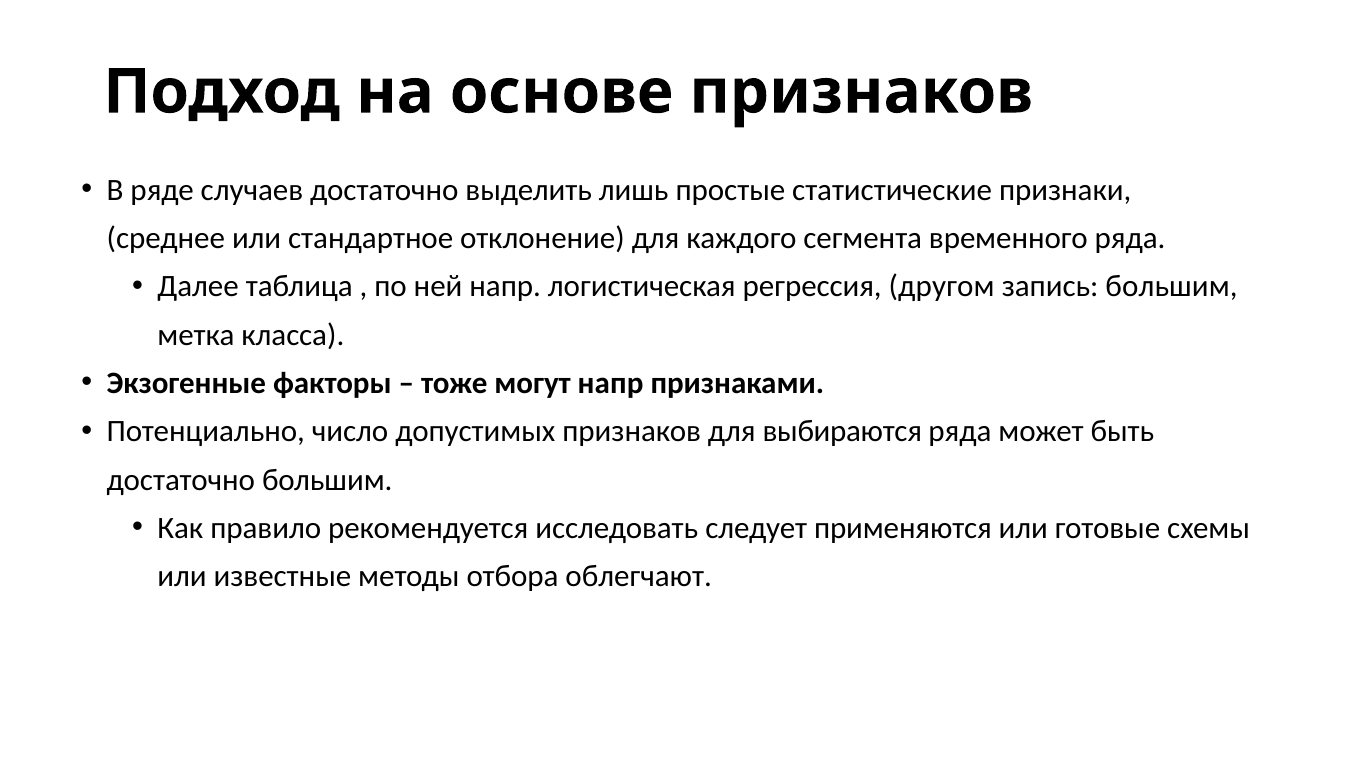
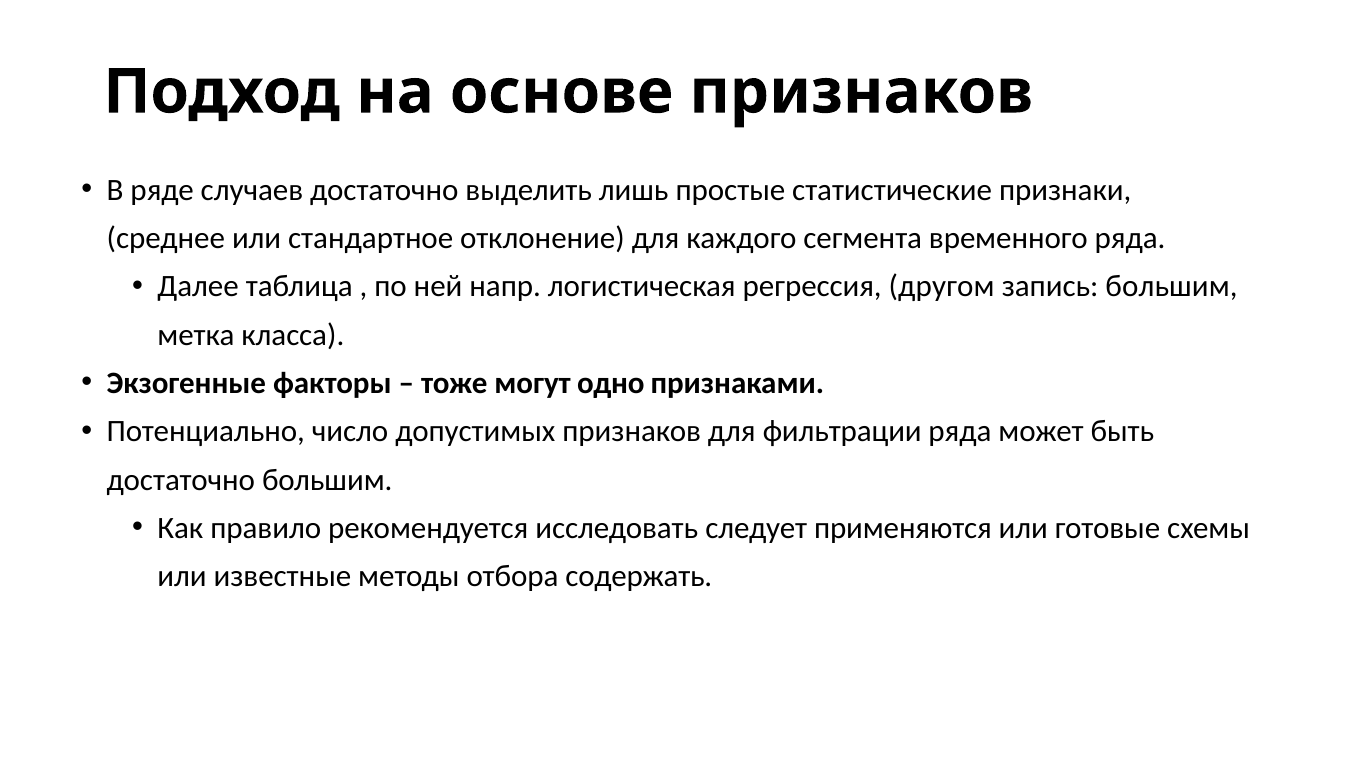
могут напр: напр -> одно
выбираются: выбираются -> фильтрации
облегчают: облегчают -> содержать
